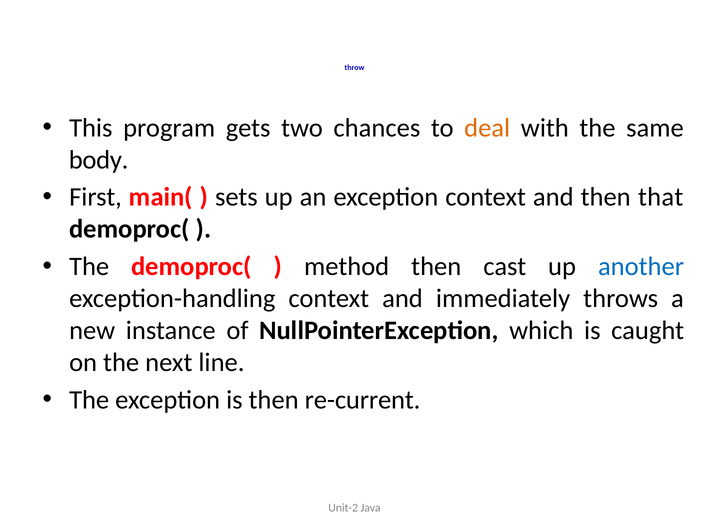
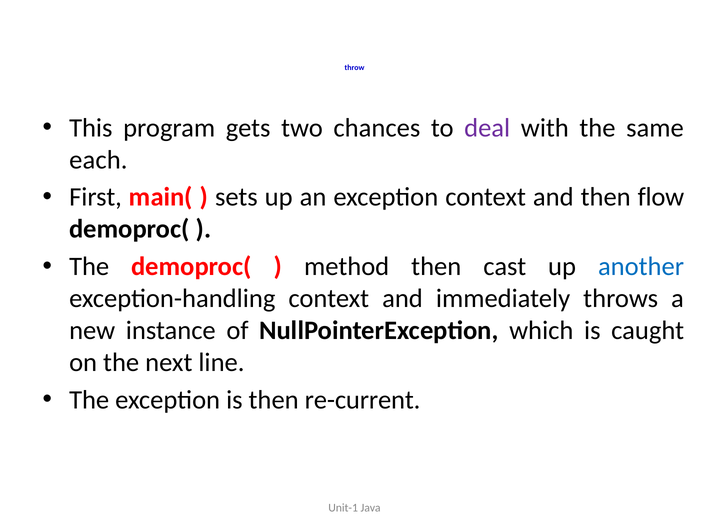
deal colour: orange -> purple
body: body -> each
that: that -> flow
Unit-2: Unit-2 -> Unit-1
